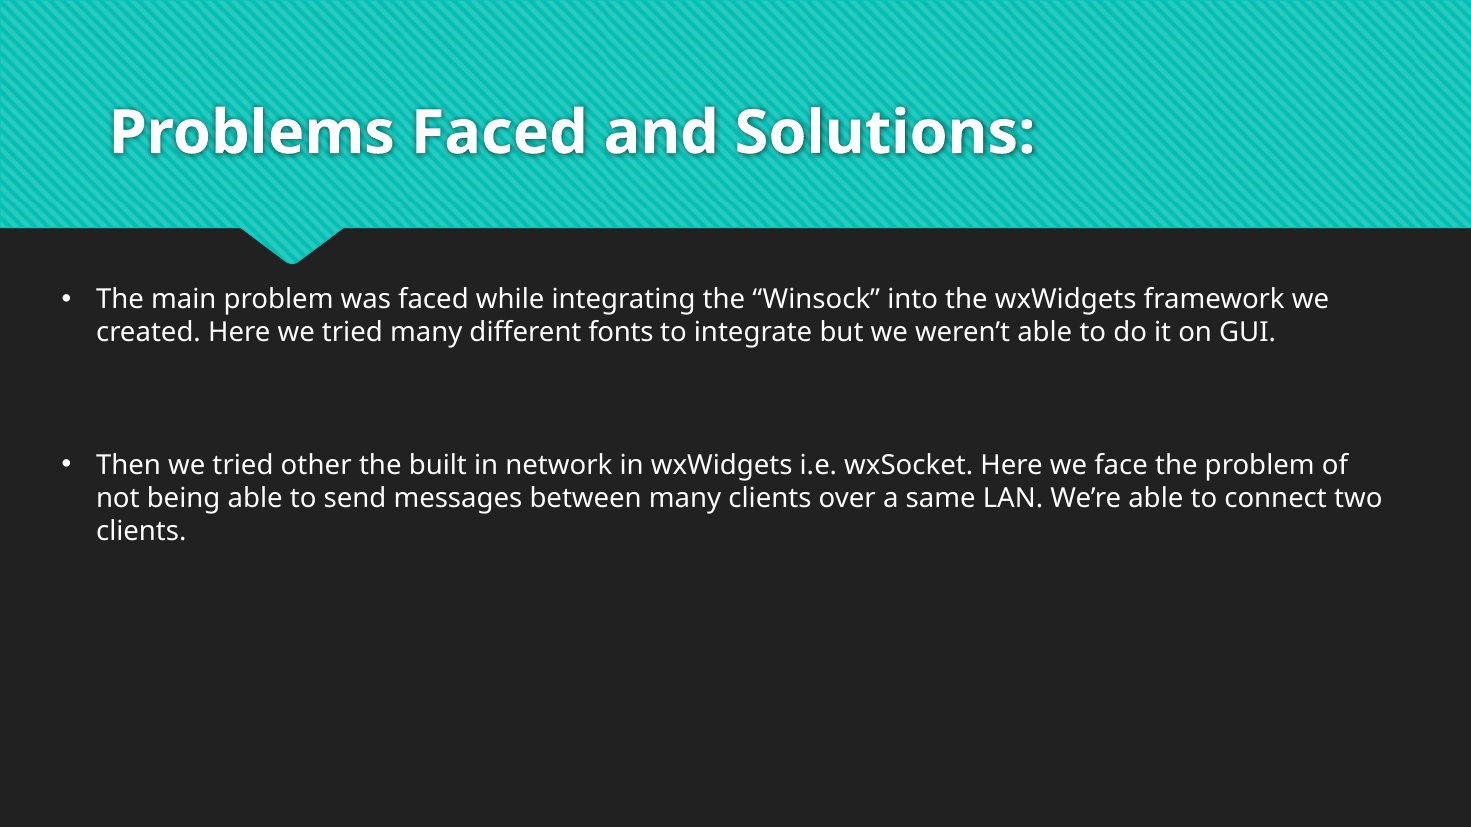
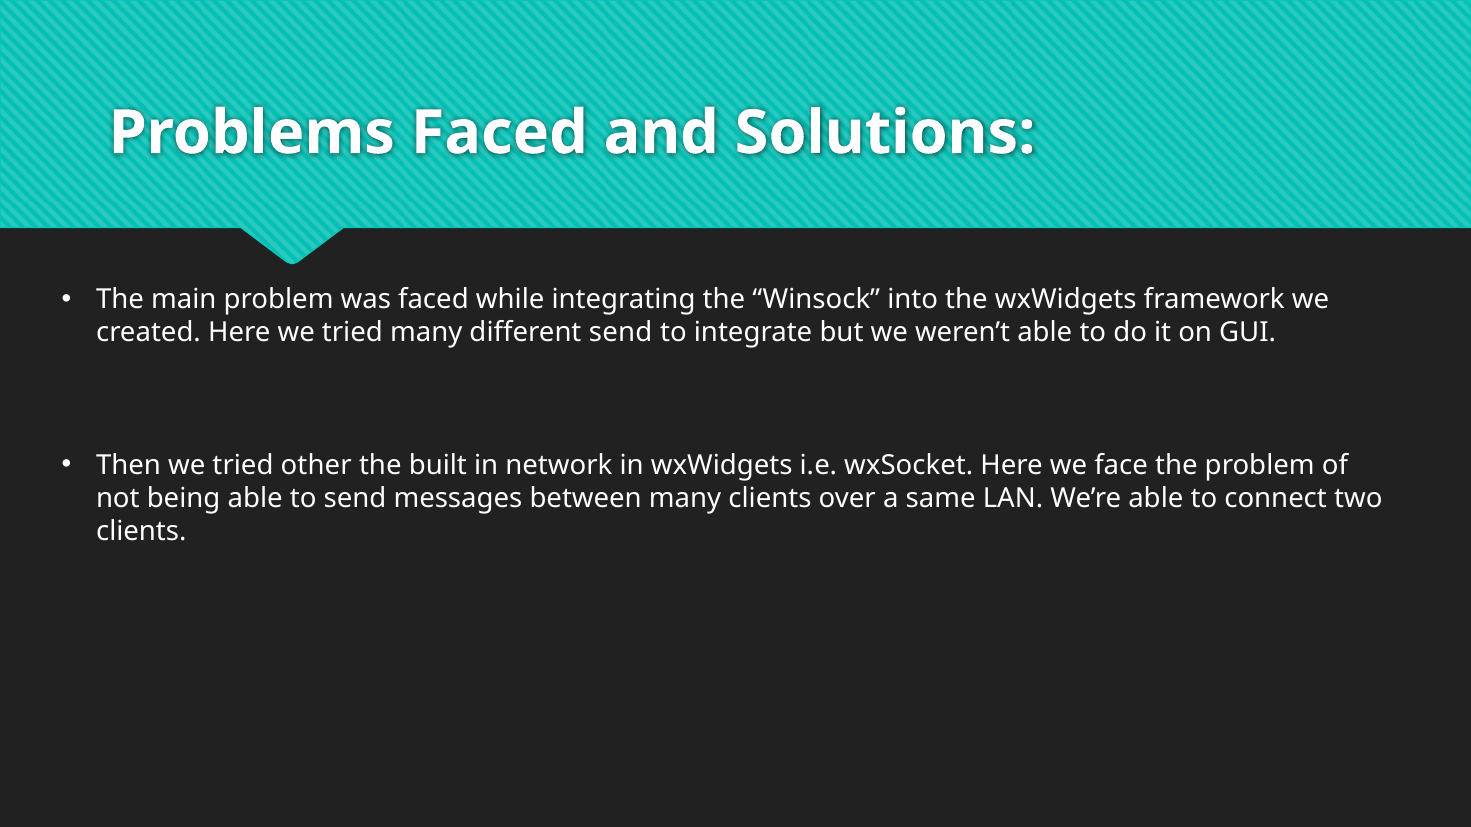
different fonts: fonts -> send
